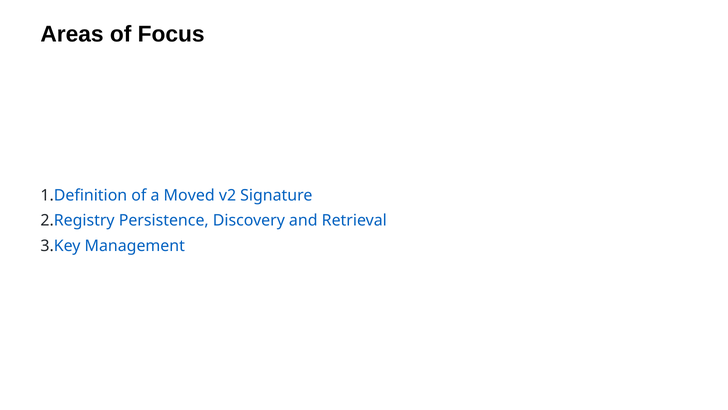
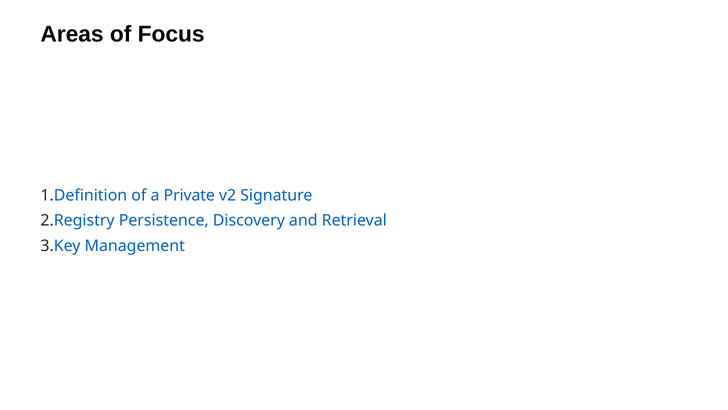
Moved: Moved -> Private
